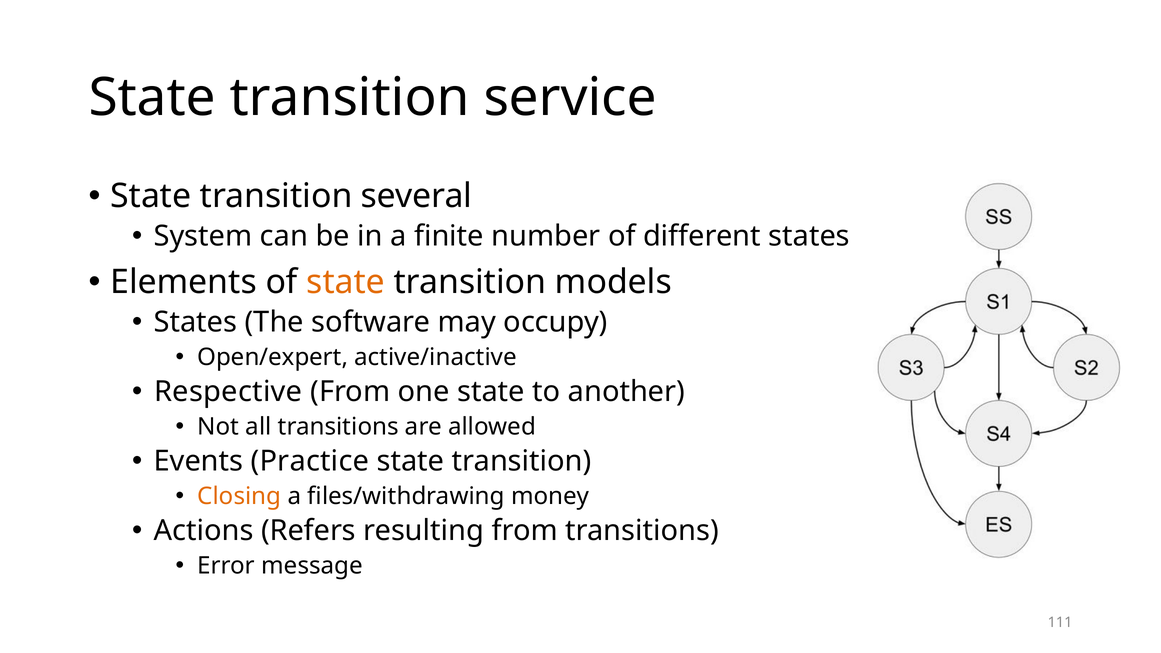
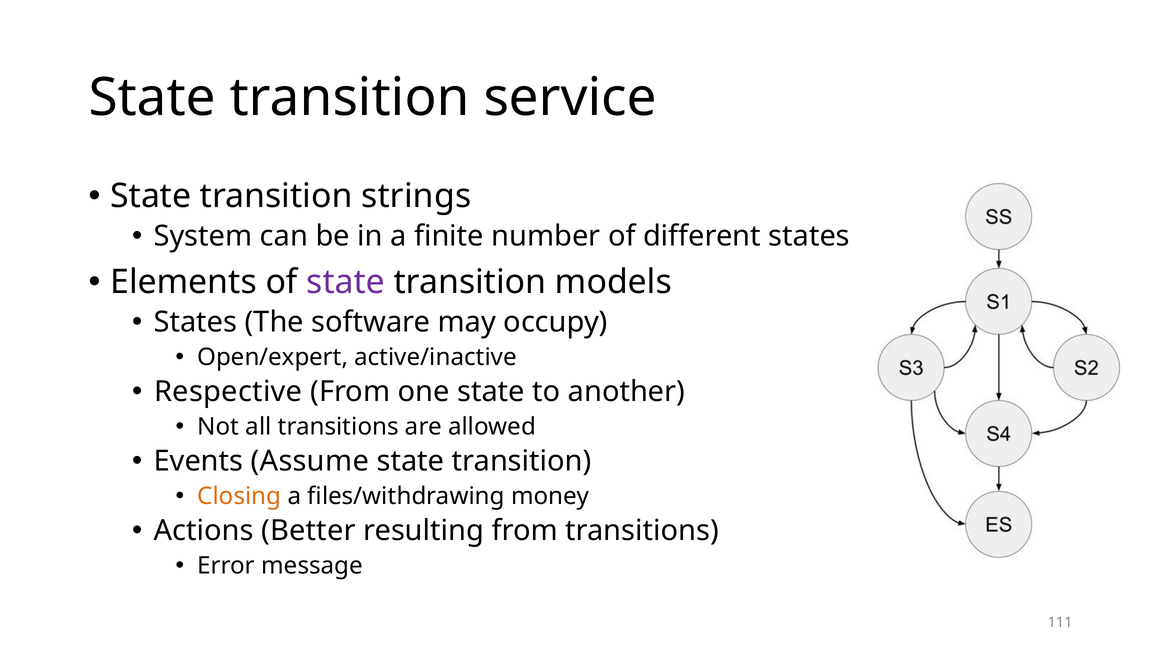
several: several -> strings
state at (346, 282) colour: orange -> purple
Practice: Practice -> Assume
Refers: Refers -> Better
